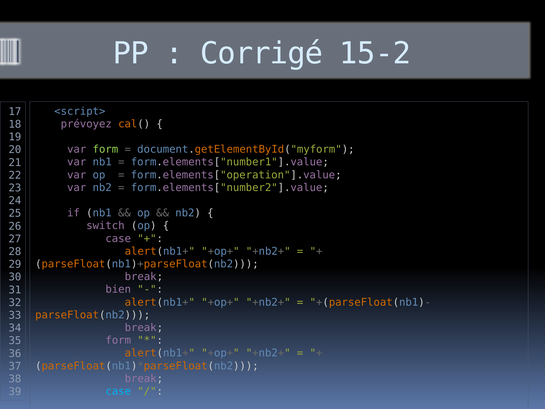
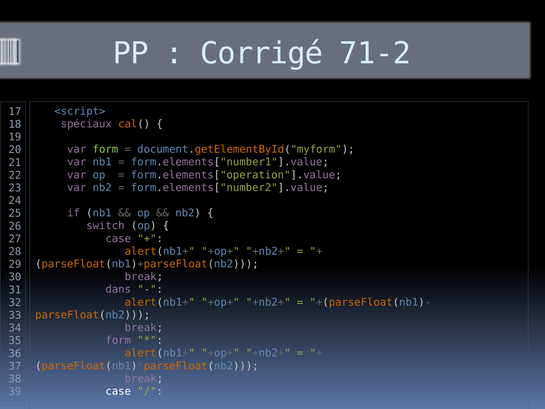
15-2: 15-2 -> 71-2
prévoyez: prévoyez -> spéciaux
bien: bien -> dans
case at (118, 391) colour: light blue -> white
